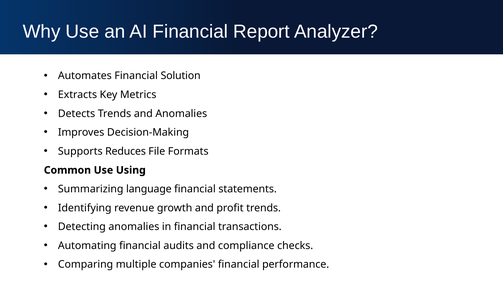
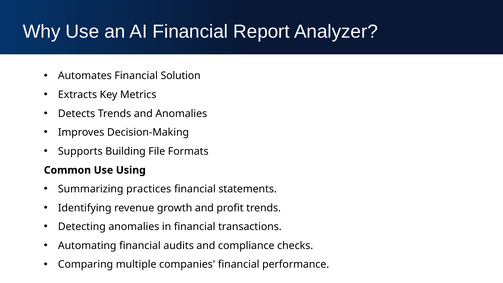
Reduces: Reduces -> Building
language: language -> practices
